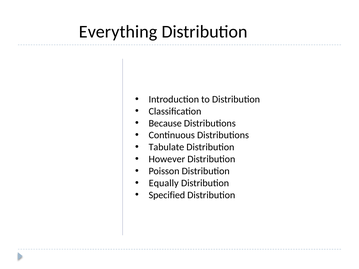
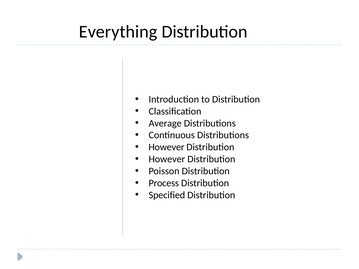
Because: Because -> Average
Tabulate at (166, 147): Tabulate -> However
Equally: Equally -> Process
